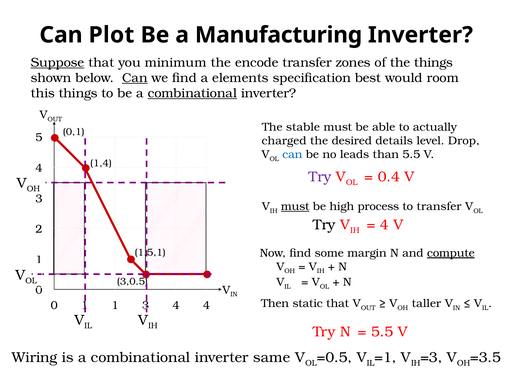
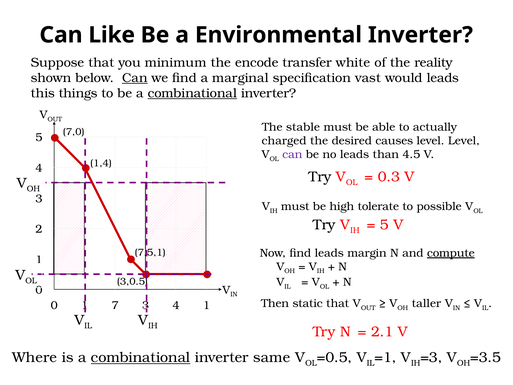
Plot: Plot -> Like
Manufacturing: Manufacturing -> Environmental
Suppose underline: present -> none
zones: zones -> white
the things: things -> reality
elements: elements -> marginal
best: best -> vast
would room: room -> leads
0,1: 0,1 -> 7,0
details: details -> causes
level Drop: Drop -> Level
can at (292, 154) colour: blue -> purple
than 5.5: 5.5 -> 4.5
Try at (320, 177) colour: purple -> black
0.4: 0.4 -> 0.3
must at (295, 206) underline: present -> none
process: process -> tolerate
to transfer: transfer -> possible
4 at (384, 225): 4 -> 5
find some: some -> leads
1.5,1: 1.5,1 -> 7.5,1
1 1: 1 -> 7
4 4: 4 -> 1
5.5 at (382, 332): 5.5 -> 2.1
Wiring: Wiring -> Where
combinational at (141, 357) underline: none -> present
